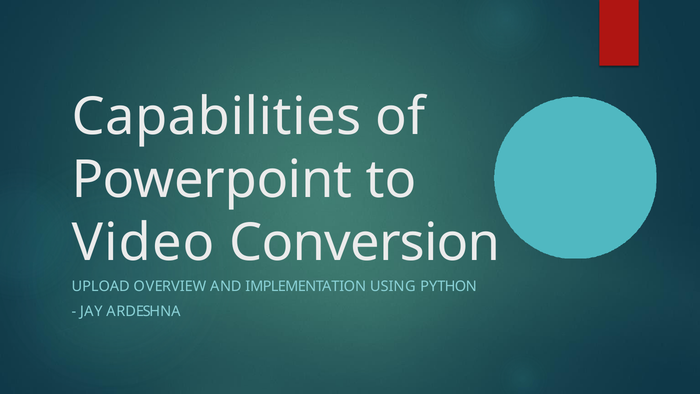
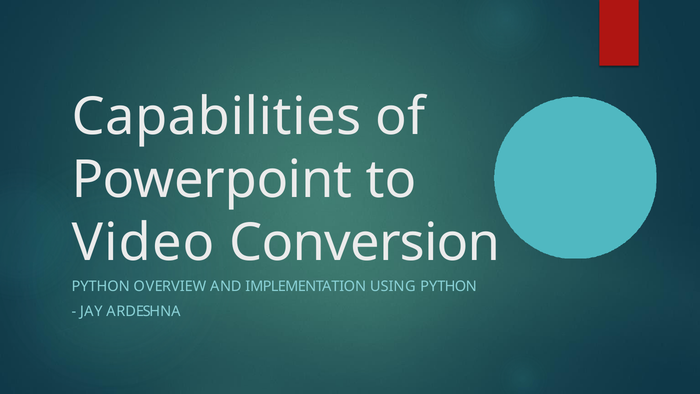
UPLOAD at (101, 286): UPLOAD -> PYTHON
